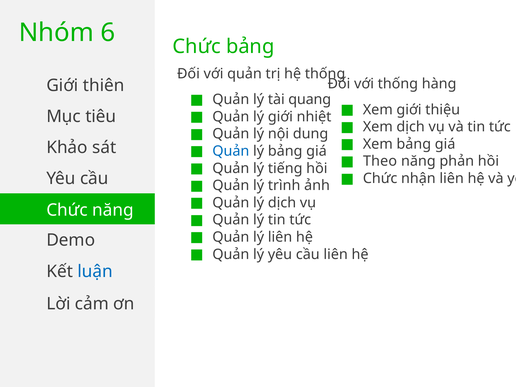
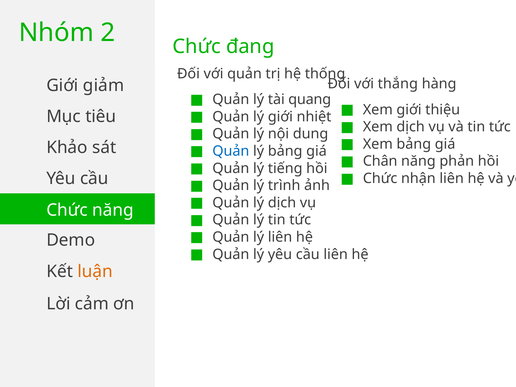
6: 6 -> 2
Chức bảng: bảng -> đang
với thống: thống -> thắng
thiên: thiên -> giảm
Theo: Theo -> Chân
luận colour: blue -> orange
